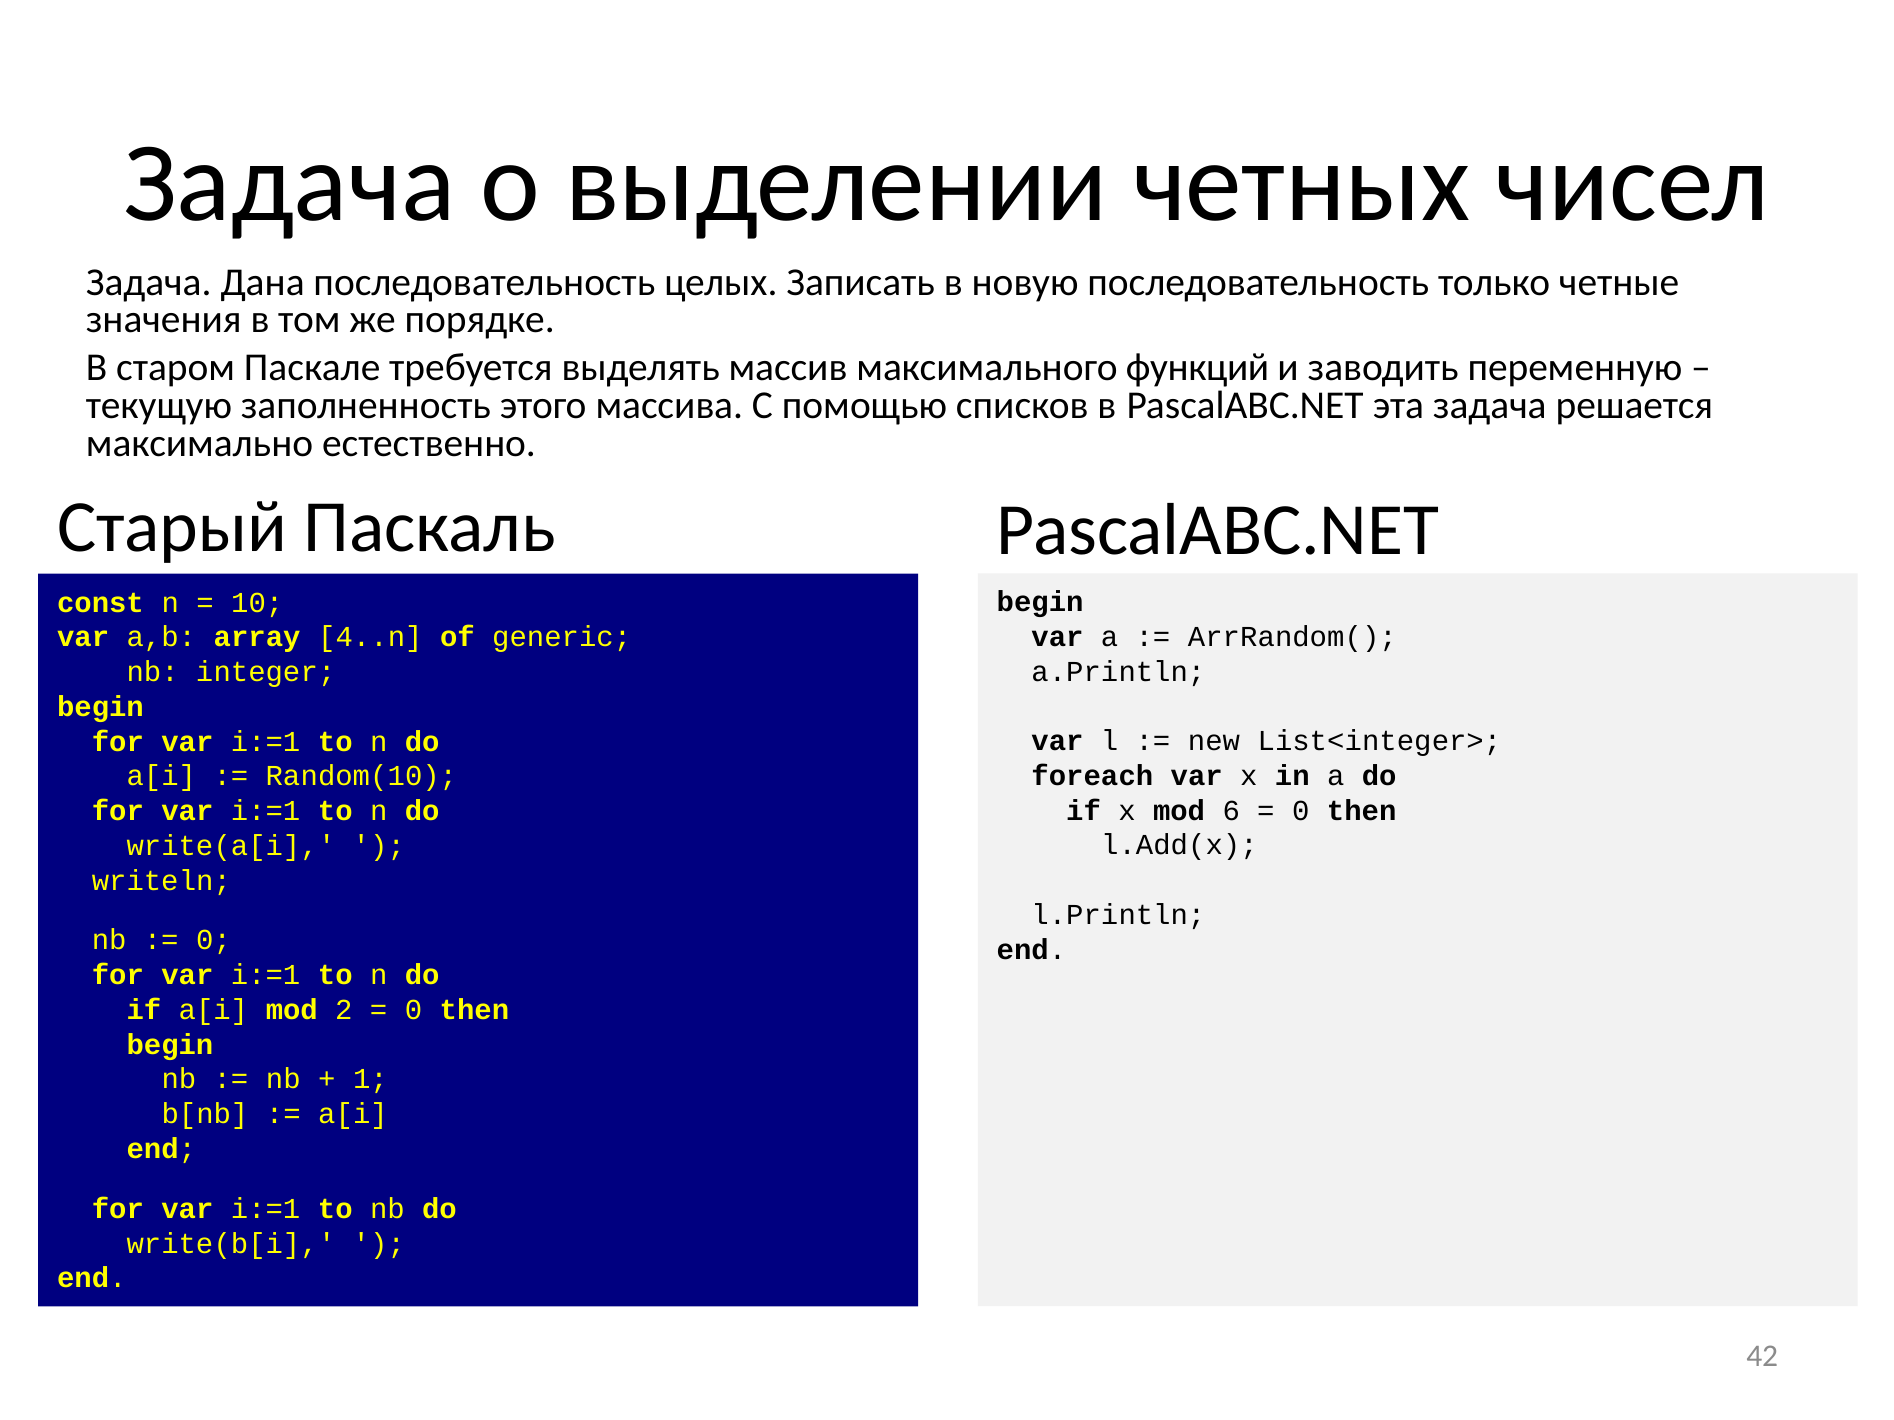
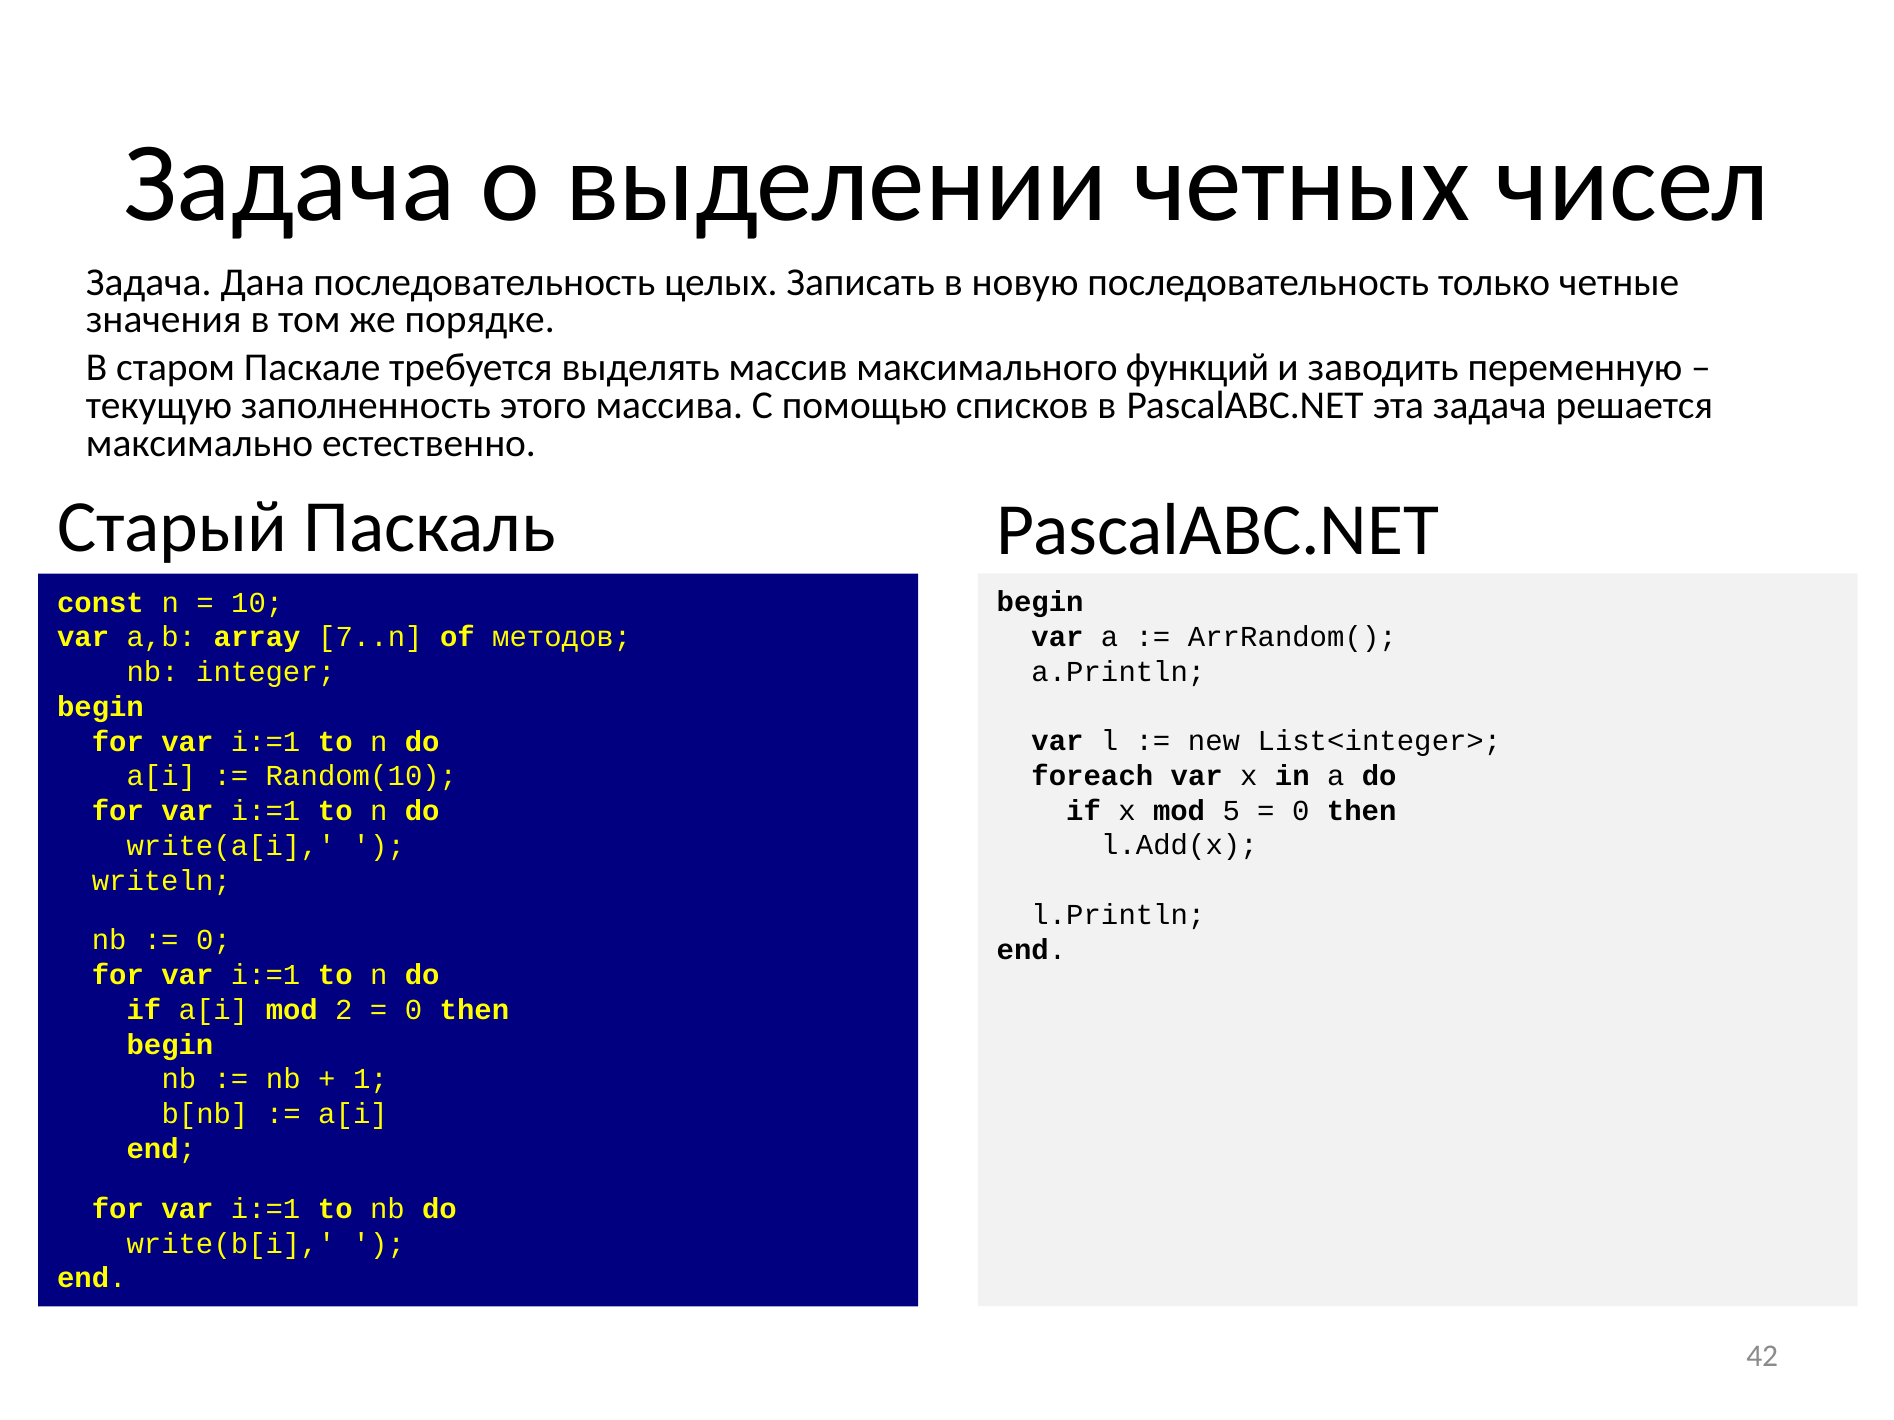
4..n: 4..n -> 7..n
generic: generic -> методов
6: 6 -> 5
